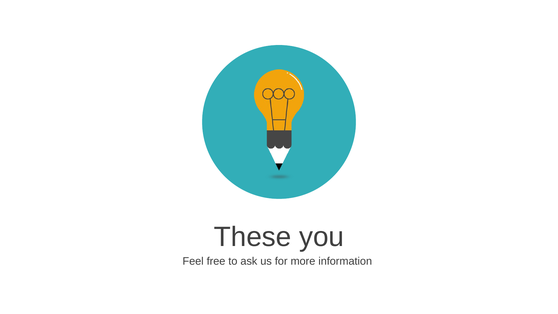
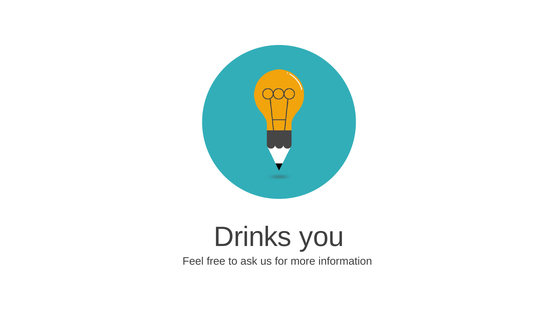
These: These -> Drinks
